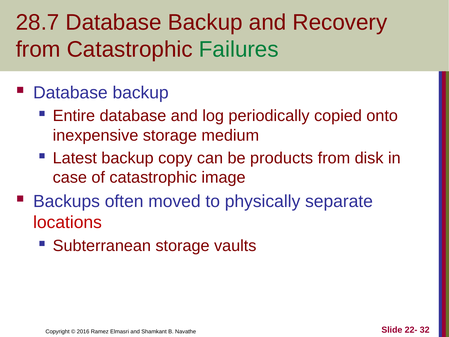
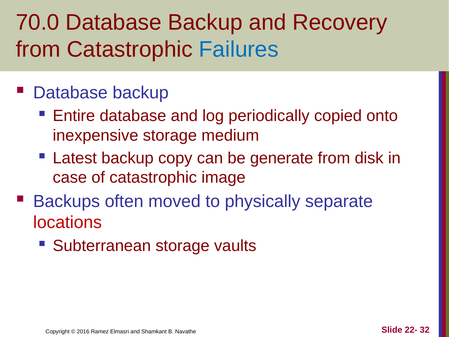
28.7: 28.7 -> 70.0
Failures colour: green -> blue
products: products -> generate
